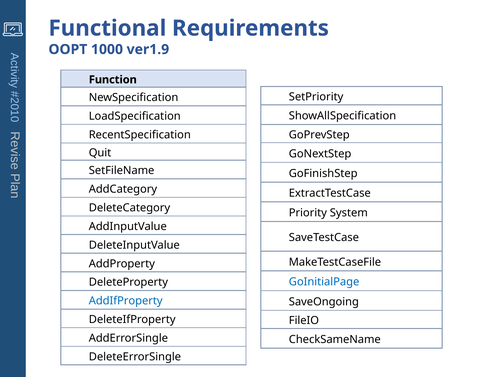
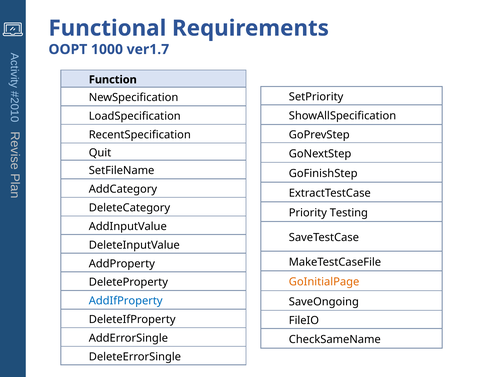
ver1.9: ver1.9 -> ver1.7
System: System -> Testing
GoInitialPage colour: blue -> orange
